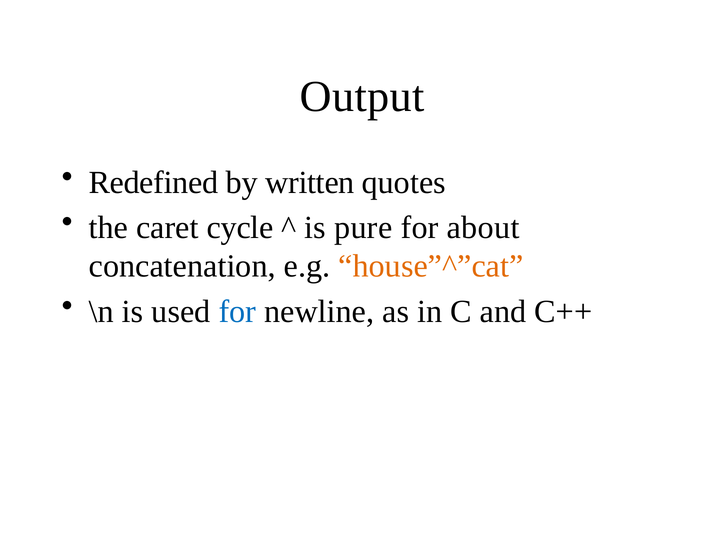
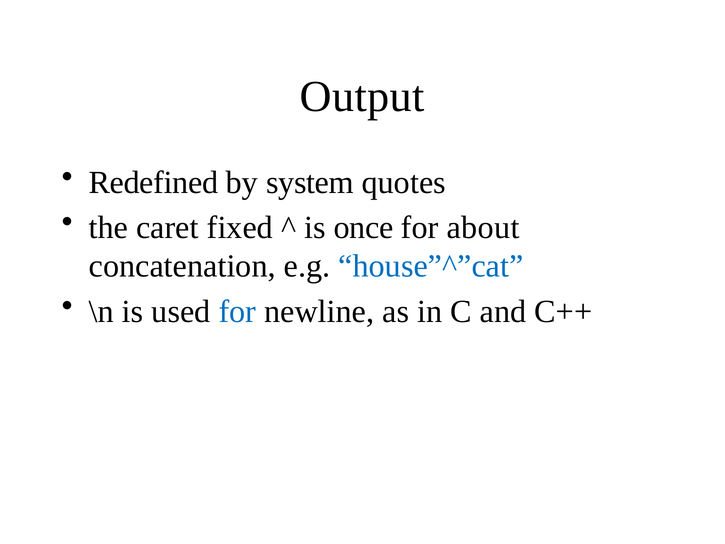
written: written -> system
cycle: cycle -> fixed
pure: pure -> once
house”^”cat colour: orange -> blue
